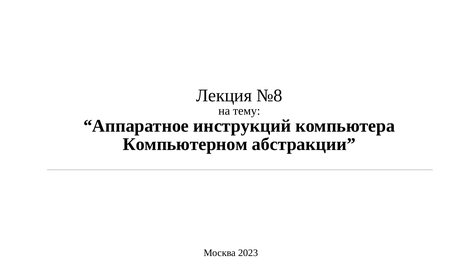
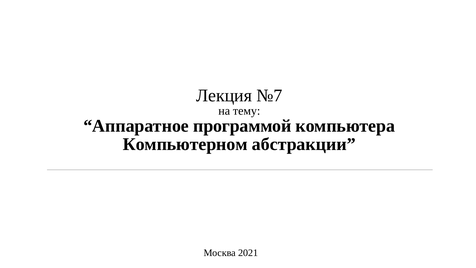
№8: №8 -> №7
инструкций: инструкций -> программой
2023: 2023 -> 2021
